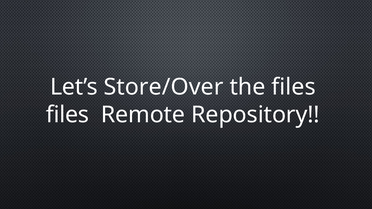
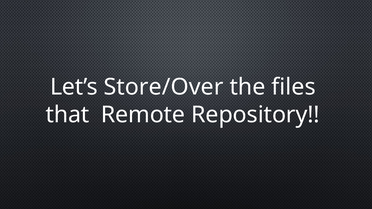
files at (67, 115): files -> that
